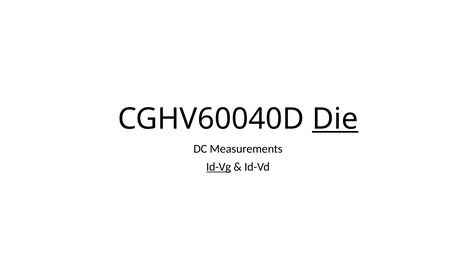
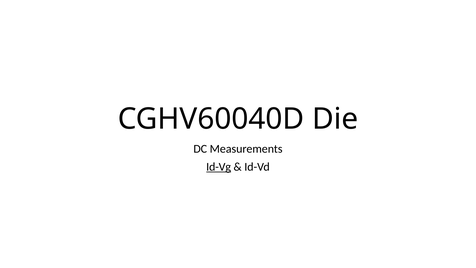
Die underline: present -> none
